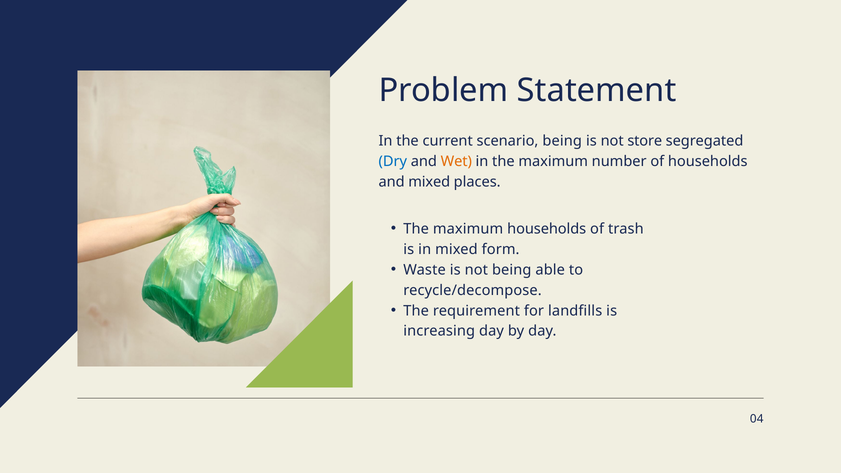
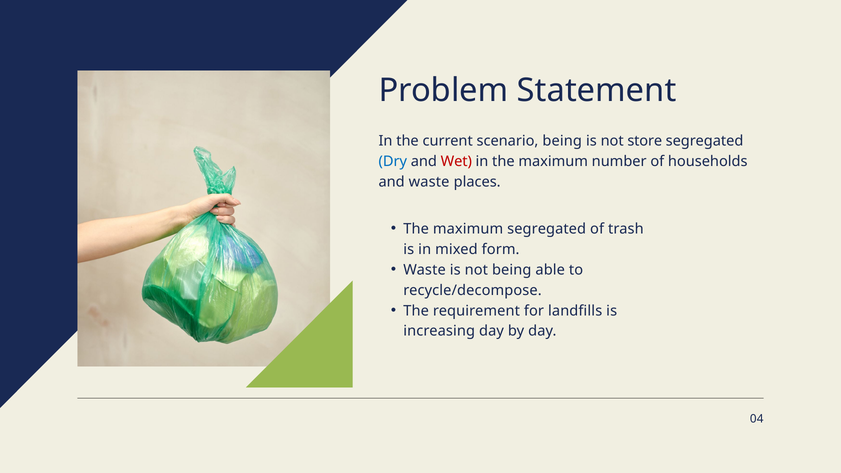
Wet colour: orange -> red
and mixed: mixed -> waste
maximum households: households -> segregated
